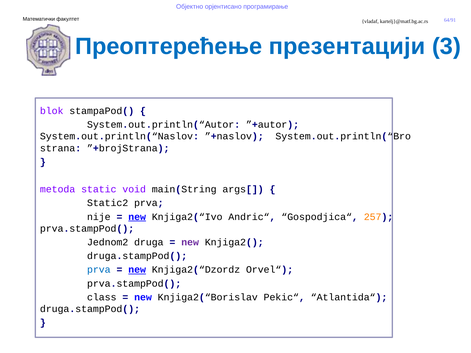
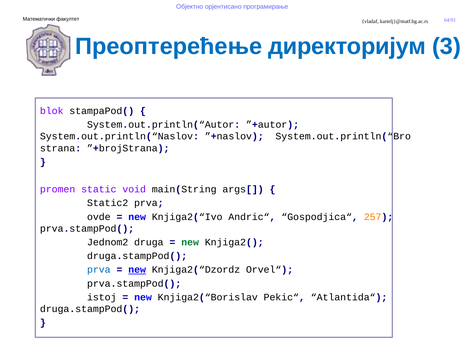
презентацији: презентацији -> директоријум
metoda: metoda -> promen
nije: nije -> ovde
new at (137, 217) underline: present -> none
new at (190, 242) colour: purple -> green
class: class -> istoj
